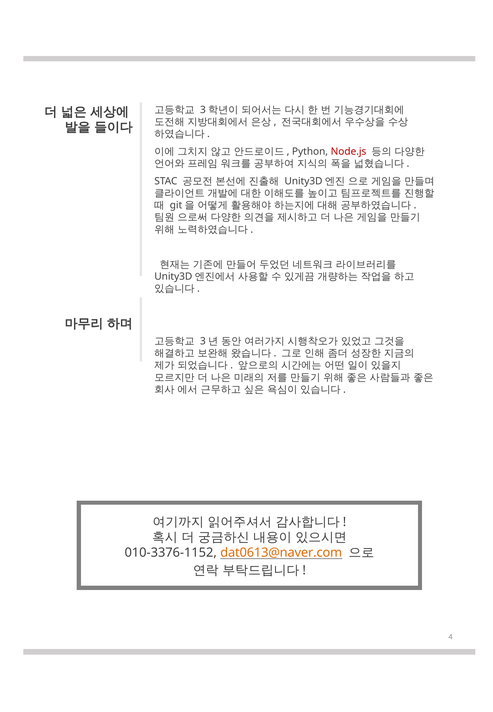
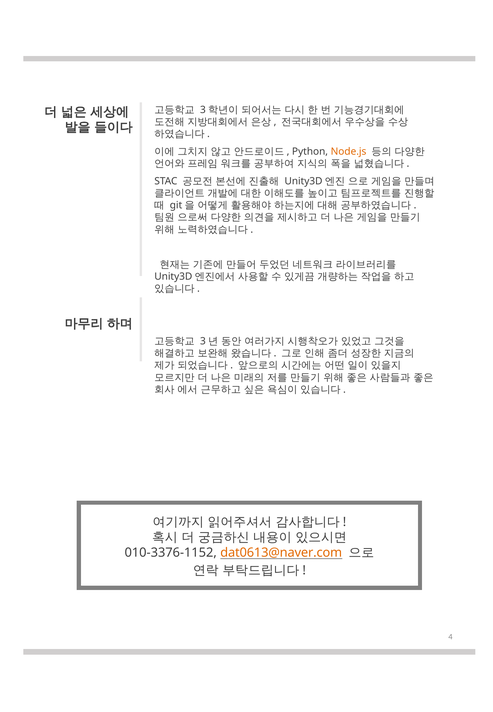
Node.js colour: red -> orange
